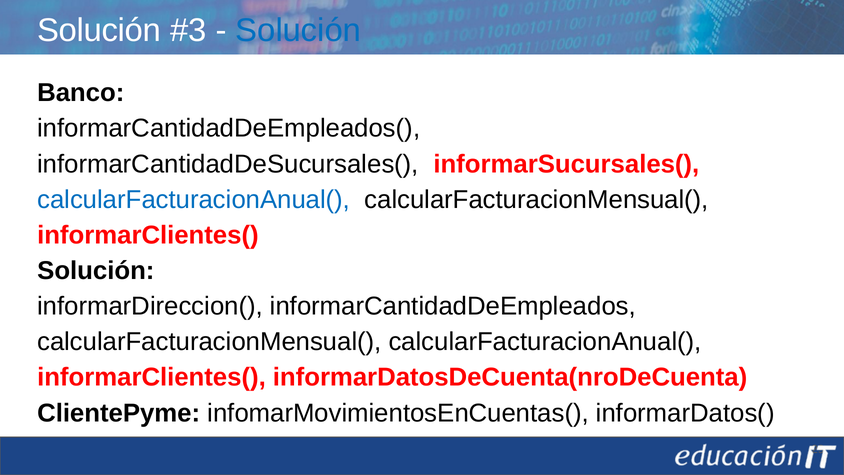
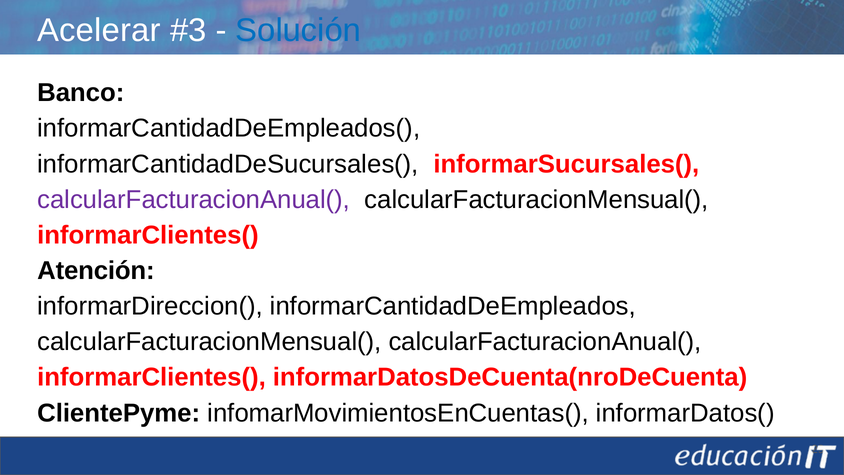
Solución at (99, 30): Solución -> Acelerar
calcularFacturacionAnual( at (194, 199) colour: blue -> purple
Solución at (96, 271): Solución -> Atención
